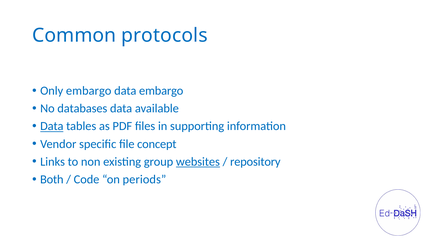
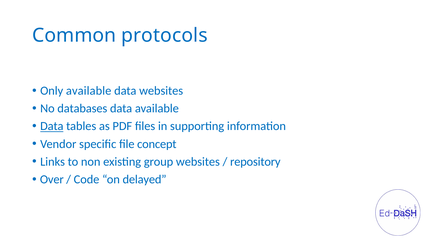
Only embargo: embargo -> available
data embargo: embargo -> websites
websites at (198, 162) underline: present -> none
Both: Both -> Over
periods: periods -> delayed
